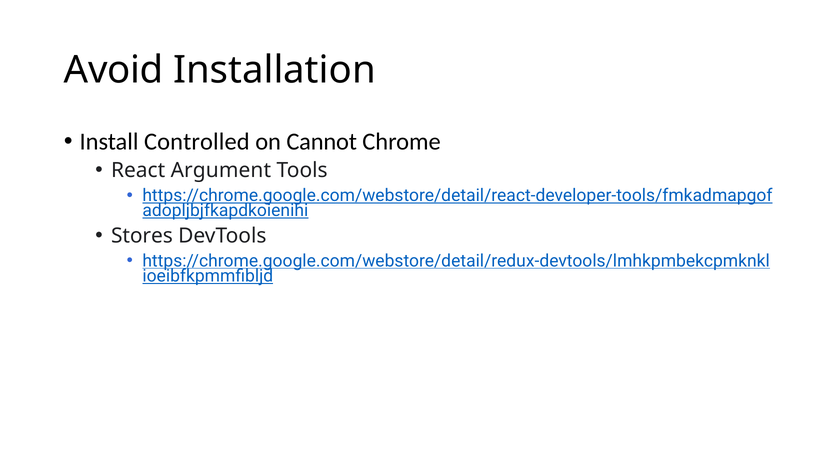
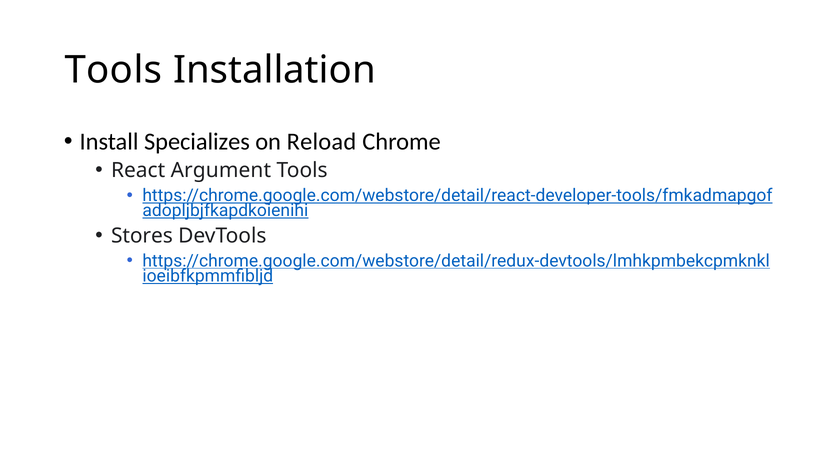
Avoid at (114, 70): Avoid -> Tools
Controlled: Controlled -> Specializes
Cannot: Cannot -> Reload
